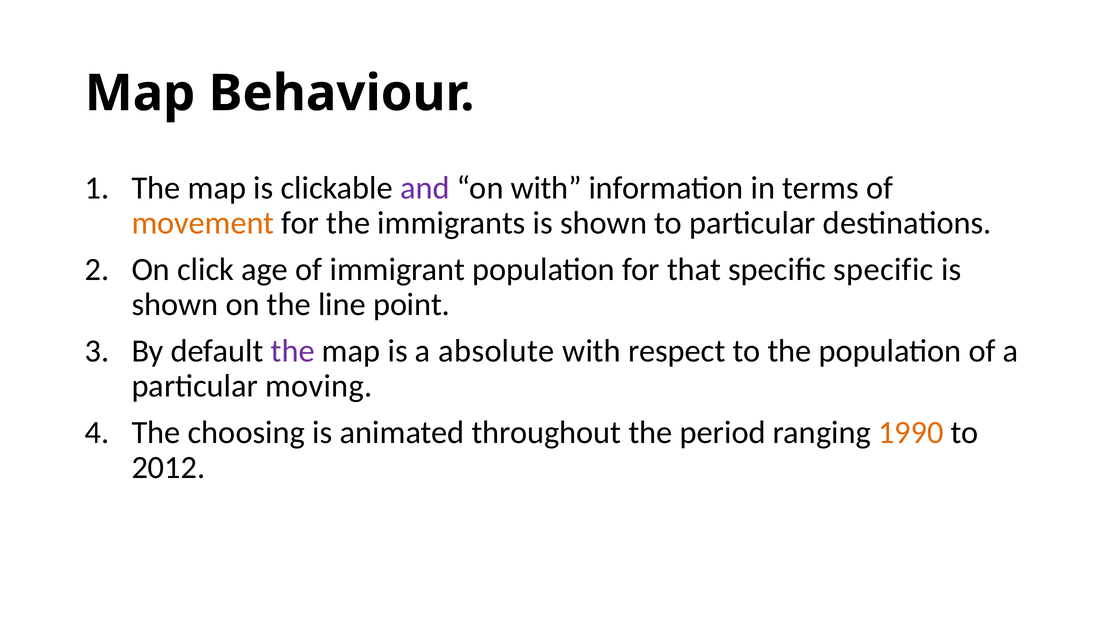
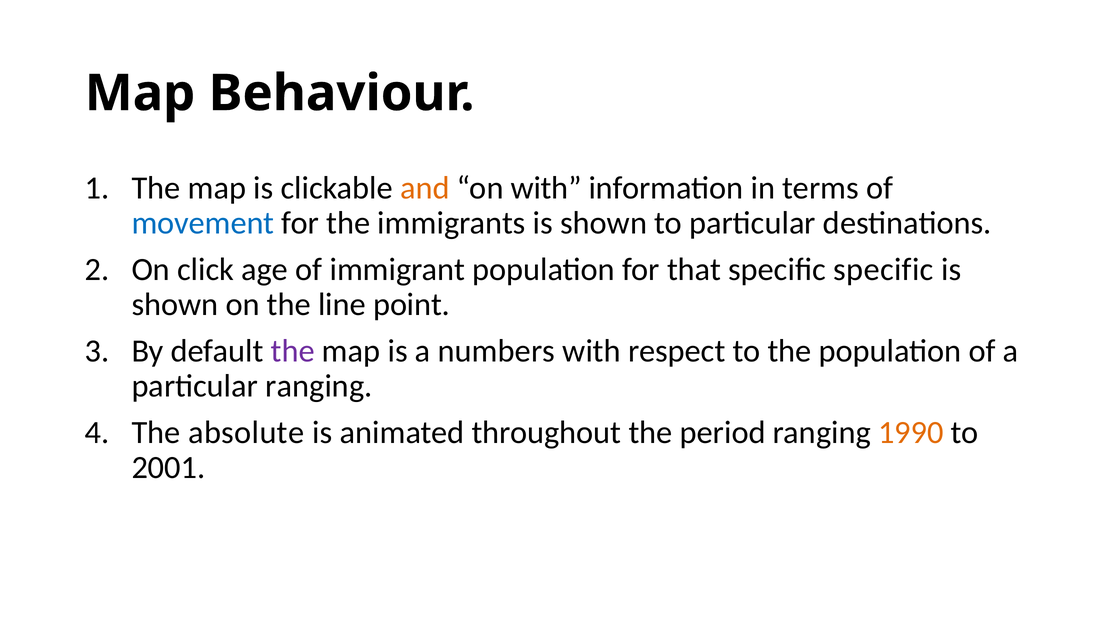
and colour: purple -> orange
movement colour: orange -> blue
absolute: absolute -> numbers
particular moving: moving -> ranging
choosing: choosing -> absolute
2012: 2012 -> 2001
